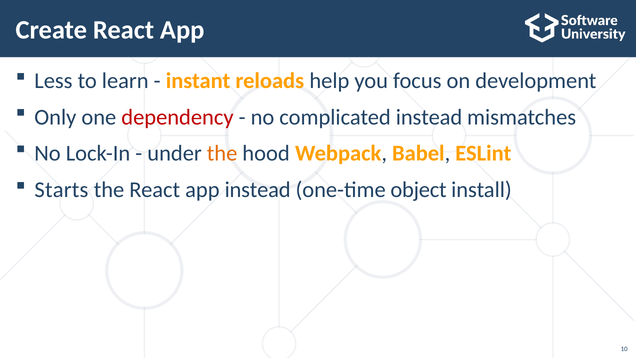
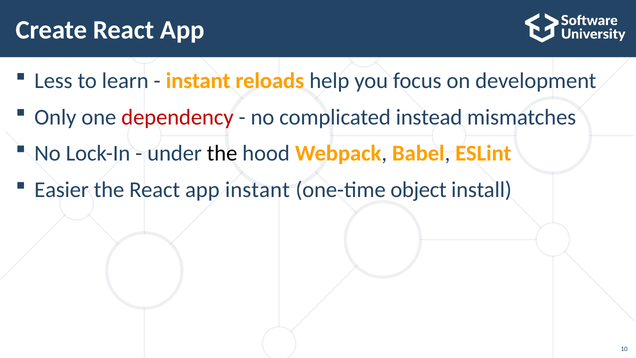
the at (222, 153) colour: orange -> black
Starts: Starts -> Easier
app instead: instead -> instant
